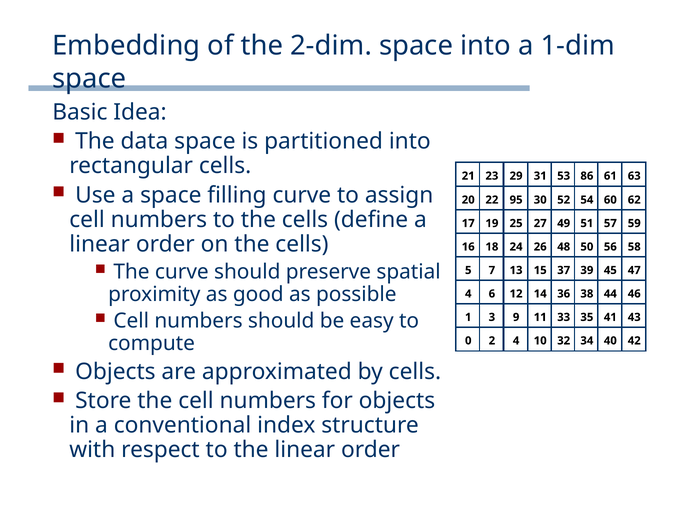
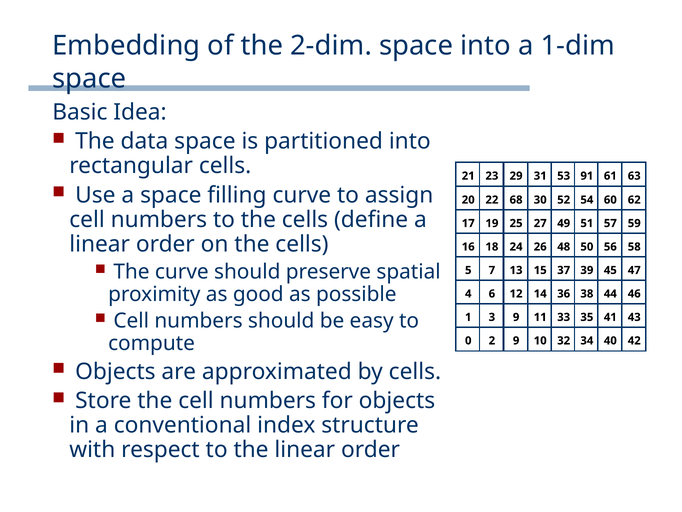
86: 86 -> 91
95: 95 -> 68
2 4: 4 -> 9
